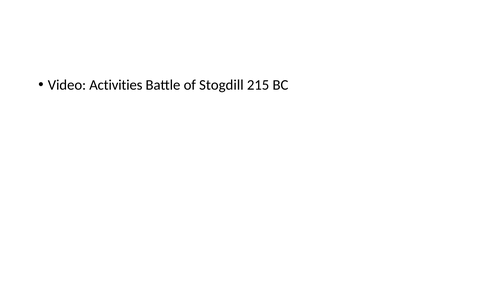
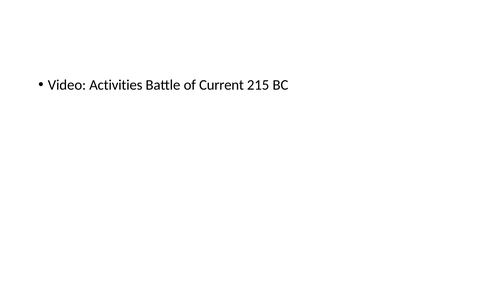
Stogdill: Stogdill -> Current
